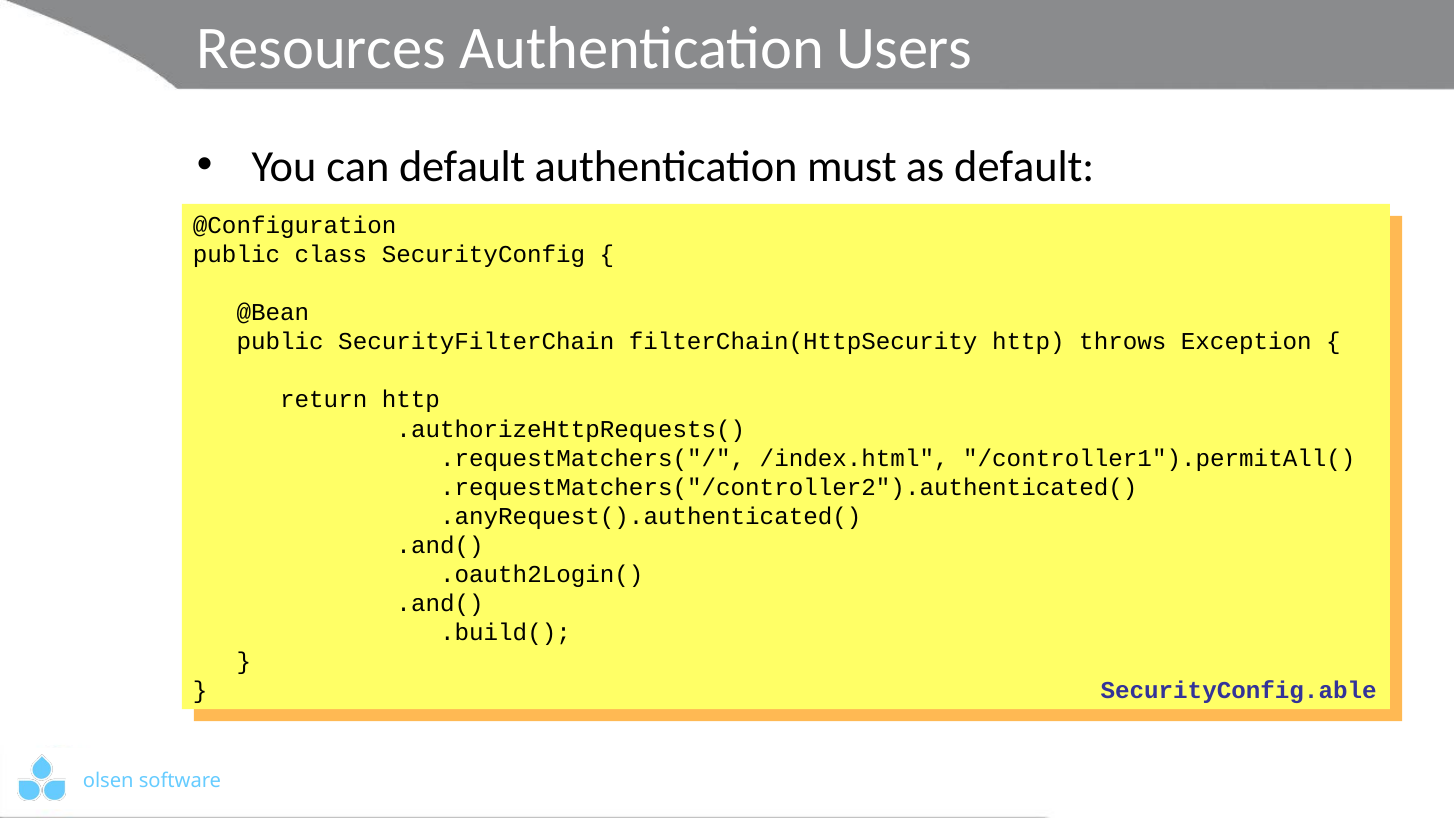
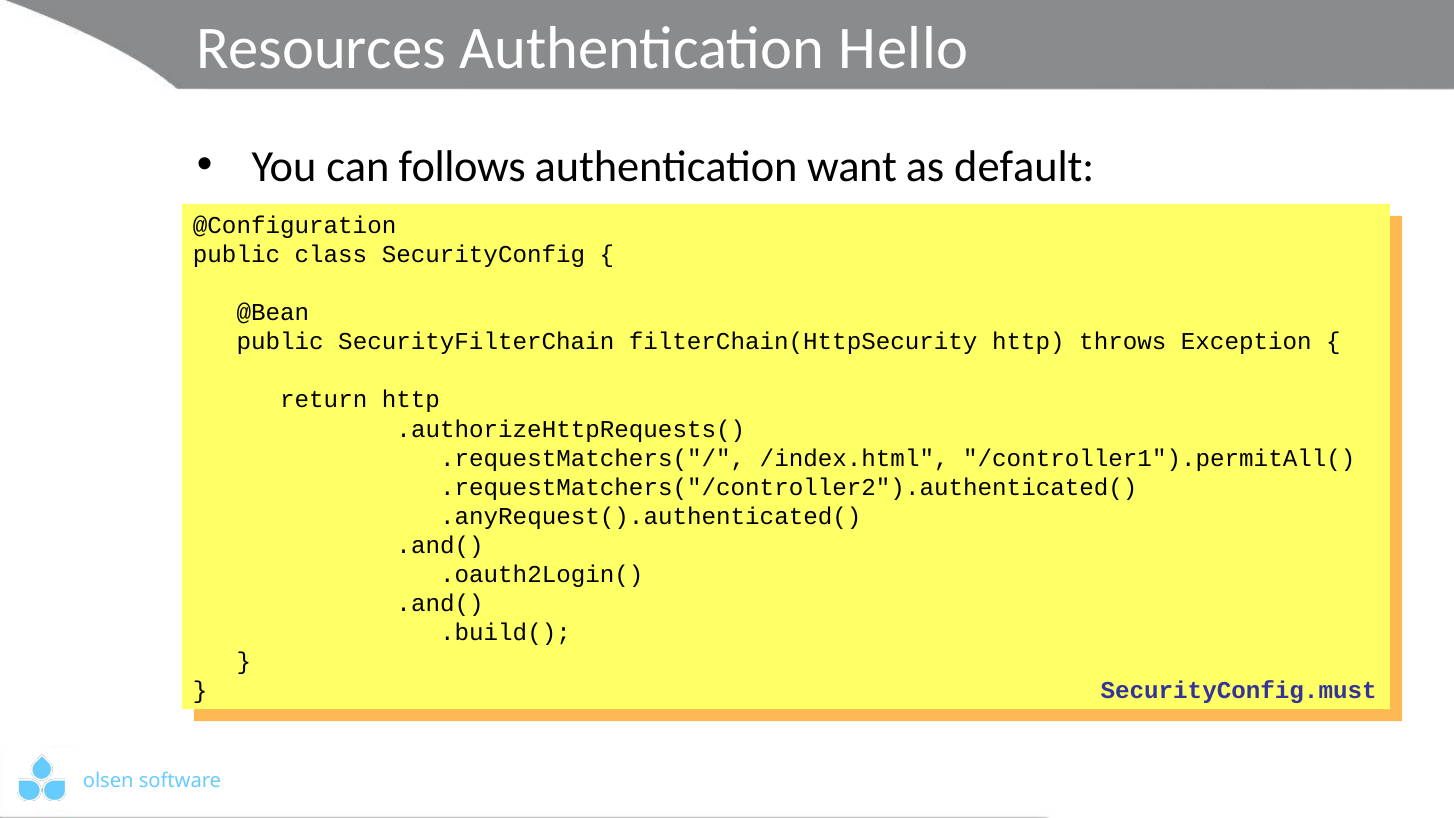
Users: Users -> Hello
can default: default -> follows
must: must -> want
SecurityConfig.able: SecurityConfig.able -> SecurityConfig.must
